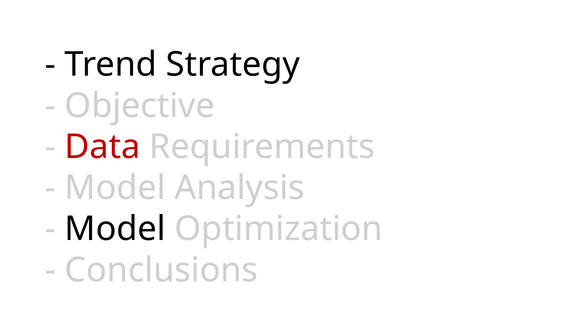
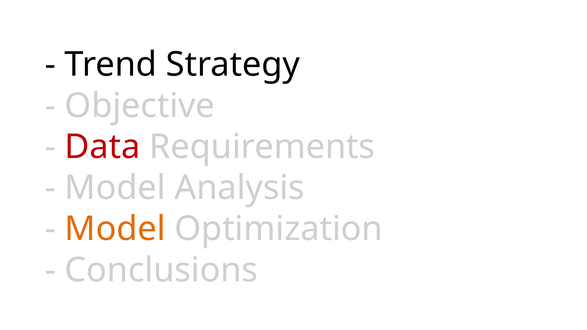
Model at (115, 229) colour: black -> orange
